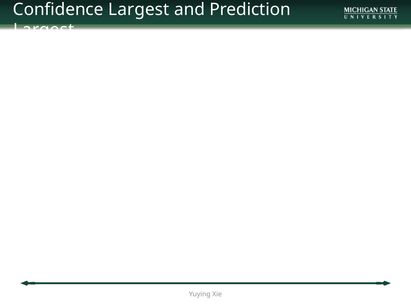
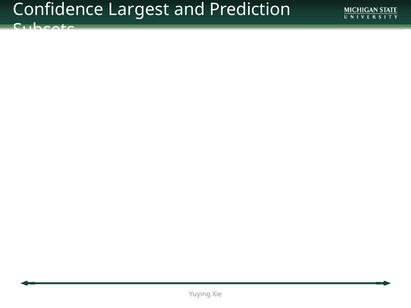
Largest at (44, 30): Largest -> Subsets
